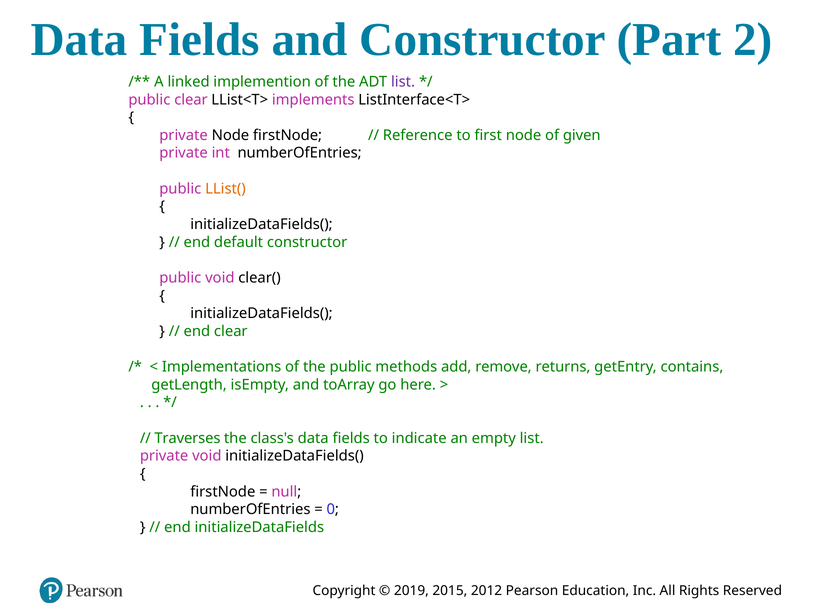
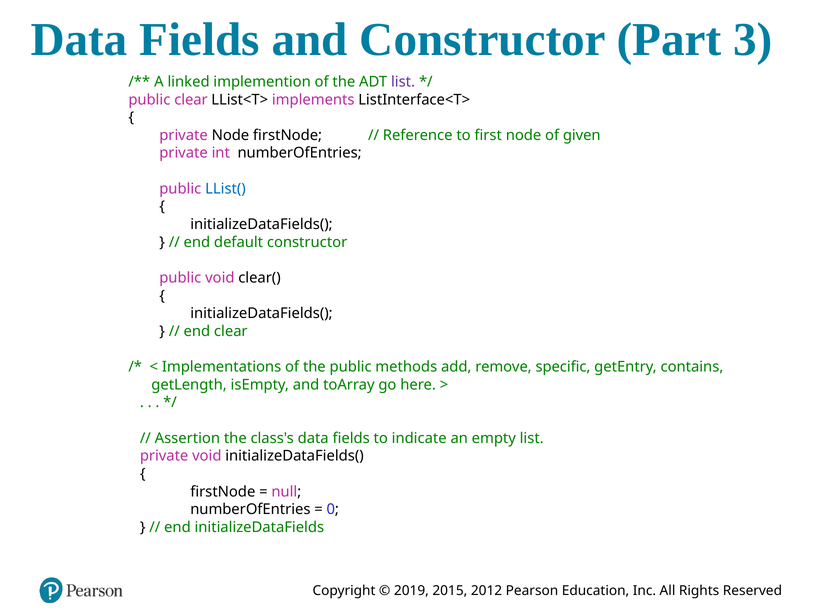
2: 2 -> 3
LList( colour: orange -> blue
returns: returns -> specific
Traverses: Traverses -> Assertion
